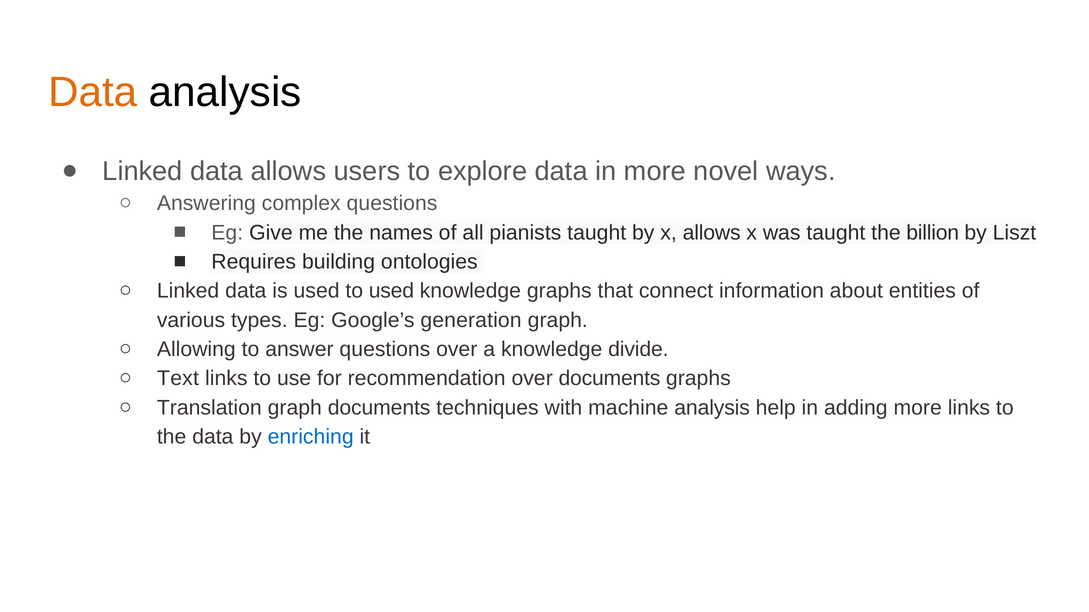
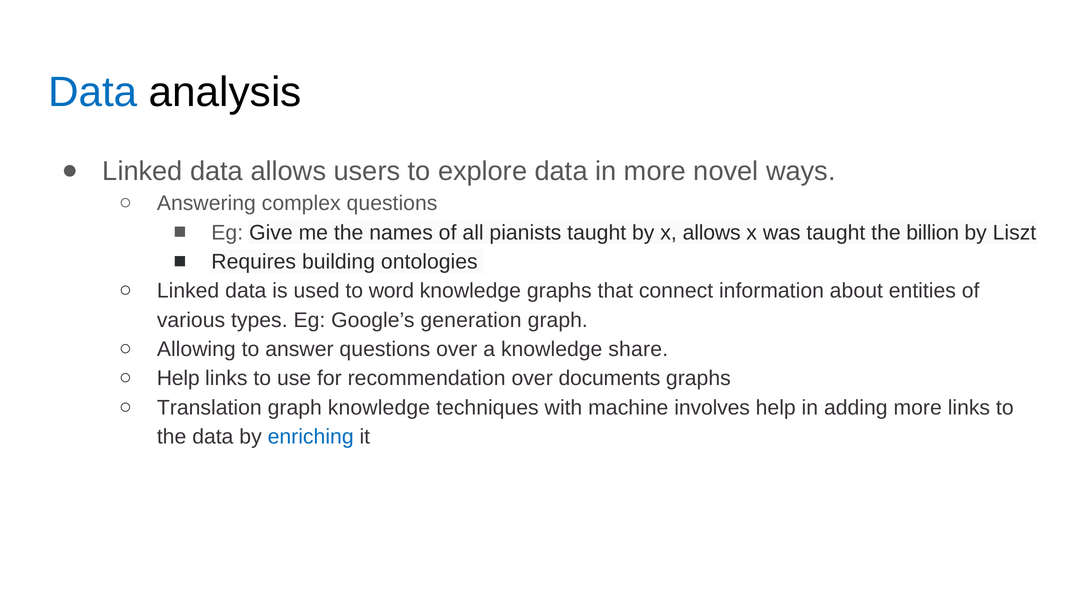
Data at (93, 92) colour: orange -> blue
to used: used -> word
divide: divide -> share
Text at (178, 379): Text -> Help
graph documents: documents -> knowledge
machine analysis: analysis -> involves
